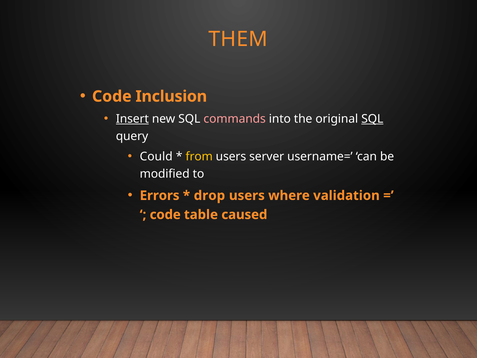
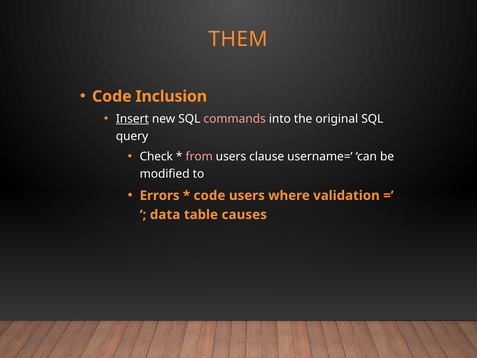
SQL at (372, 119) underline: present -> none
Could: Could -> Check
from colour: yellow -> pink
server: server -> clause
drop at (209, 195): drop -> code
code at (165, 215): code -> data
caused: caused -> causes
